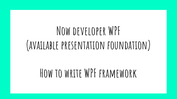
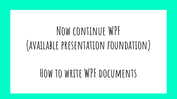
developer: developer -> continue
framework: framework -> documents
